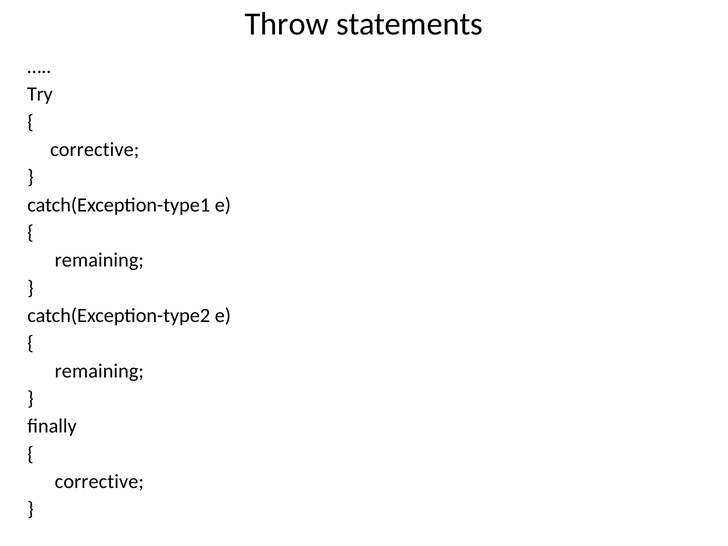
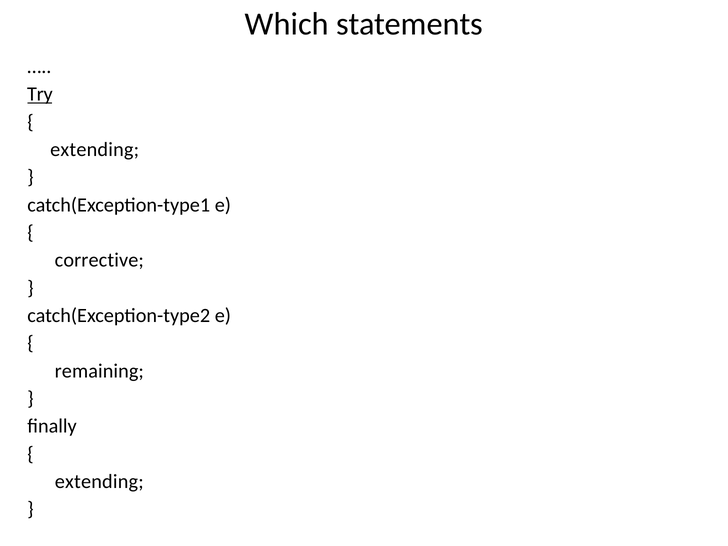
Throw: Throw -> Which
Try underline: none -> present
corrective at (95, 150): corrective -> extending
remaining at (99, 260): remaining -> corrective
corrective at (99, 481): corrective -> extending
